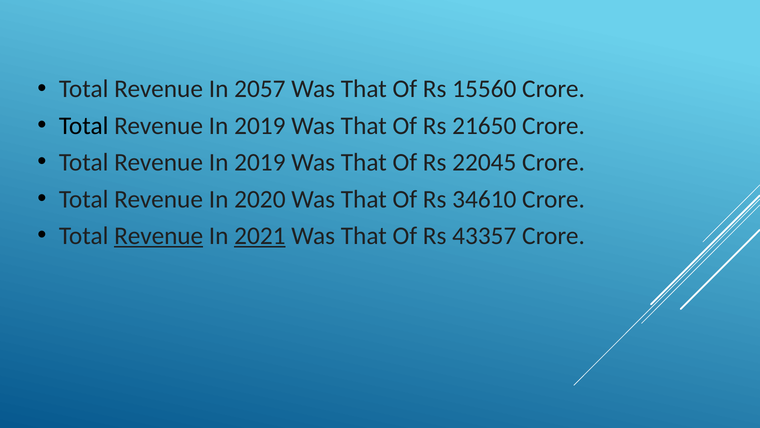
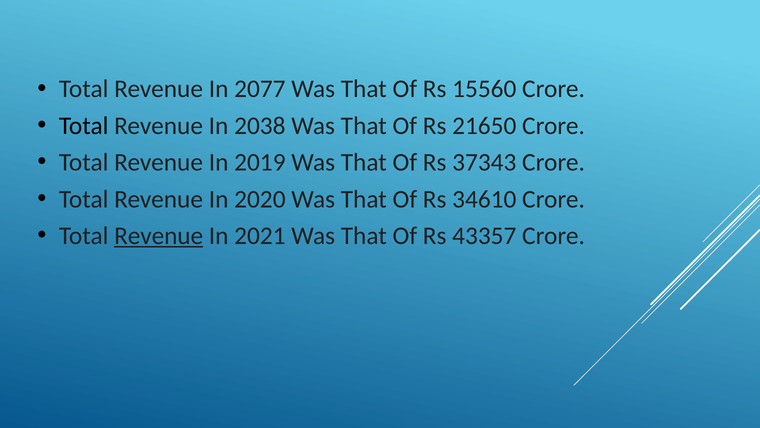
2057: 2057 -> 2077
2019 at (260, 126): 2019 -> 2038
22045: 22045 -> 37343
2021 underline: present -> none
